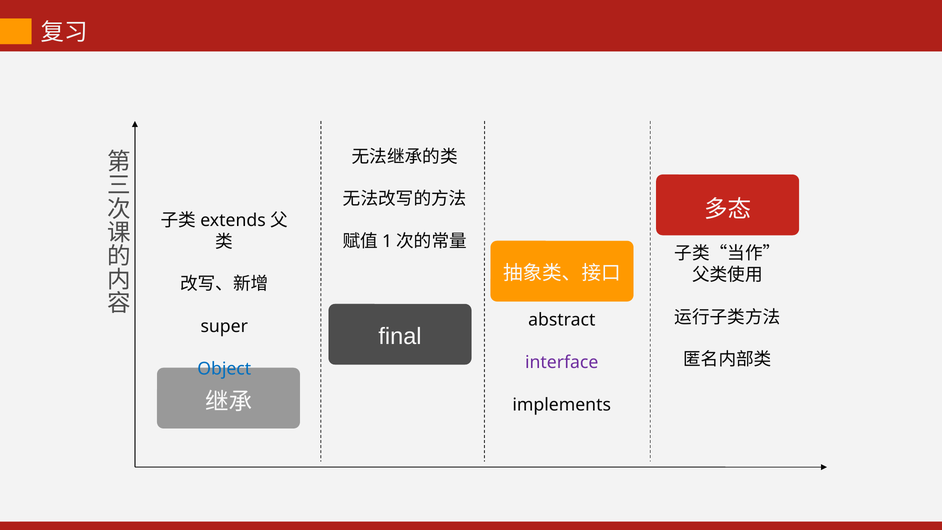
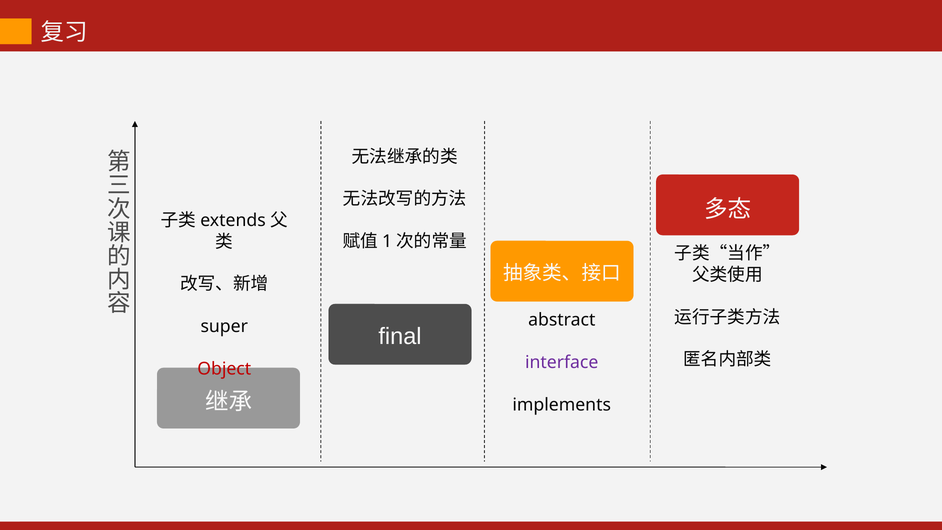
Object colour: blue -> red
